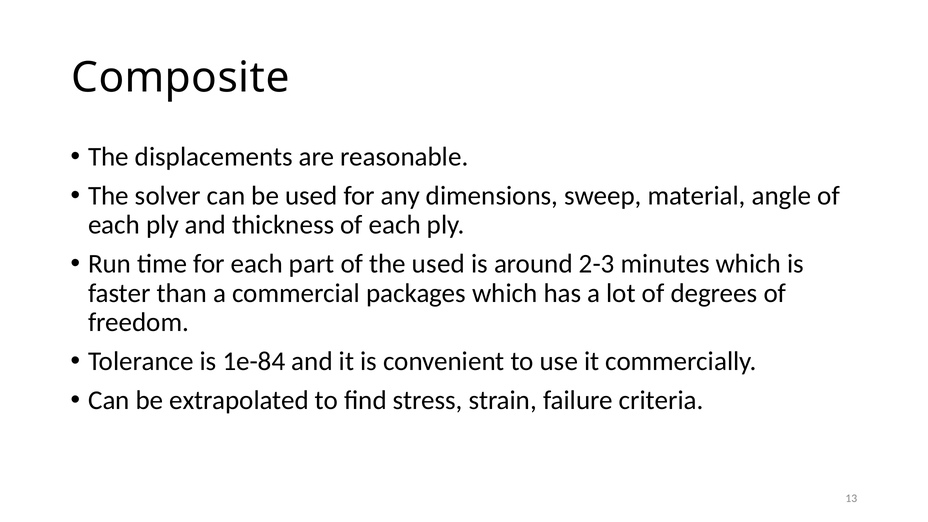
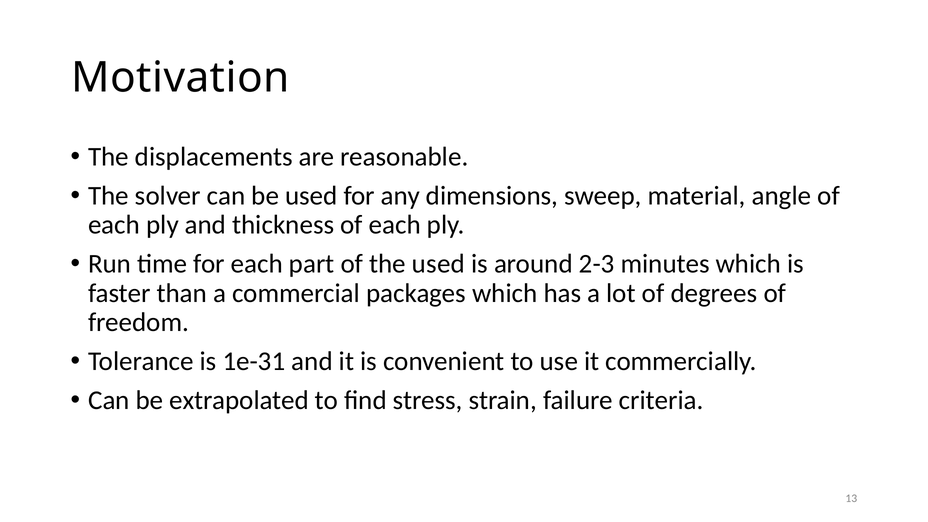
Composite: Composite -> Motivation
1e-84: 1e-84 -> 1e-31
